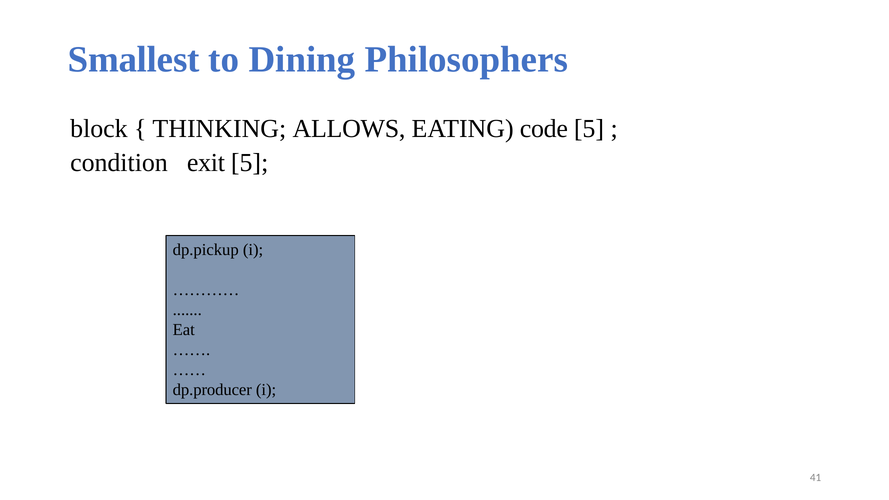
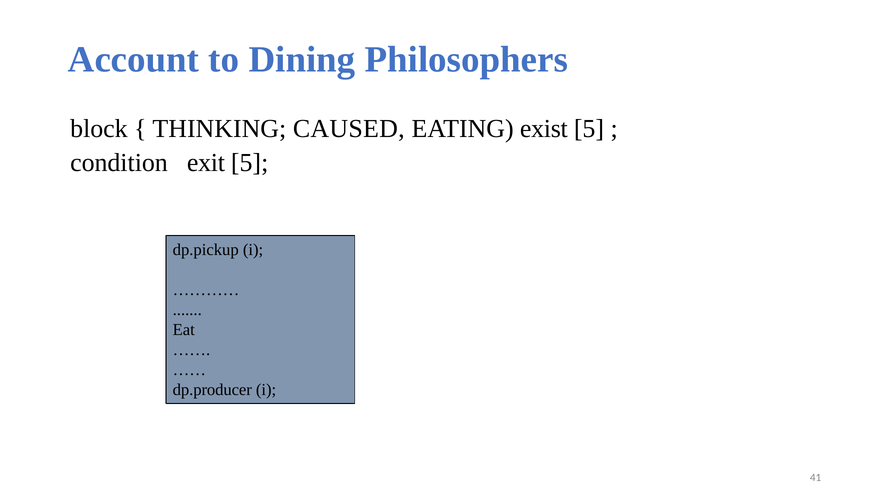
Smallest: Smallest -> Account
ALLOWS: ALLOWS -> CAUSED
code: code -> exist
